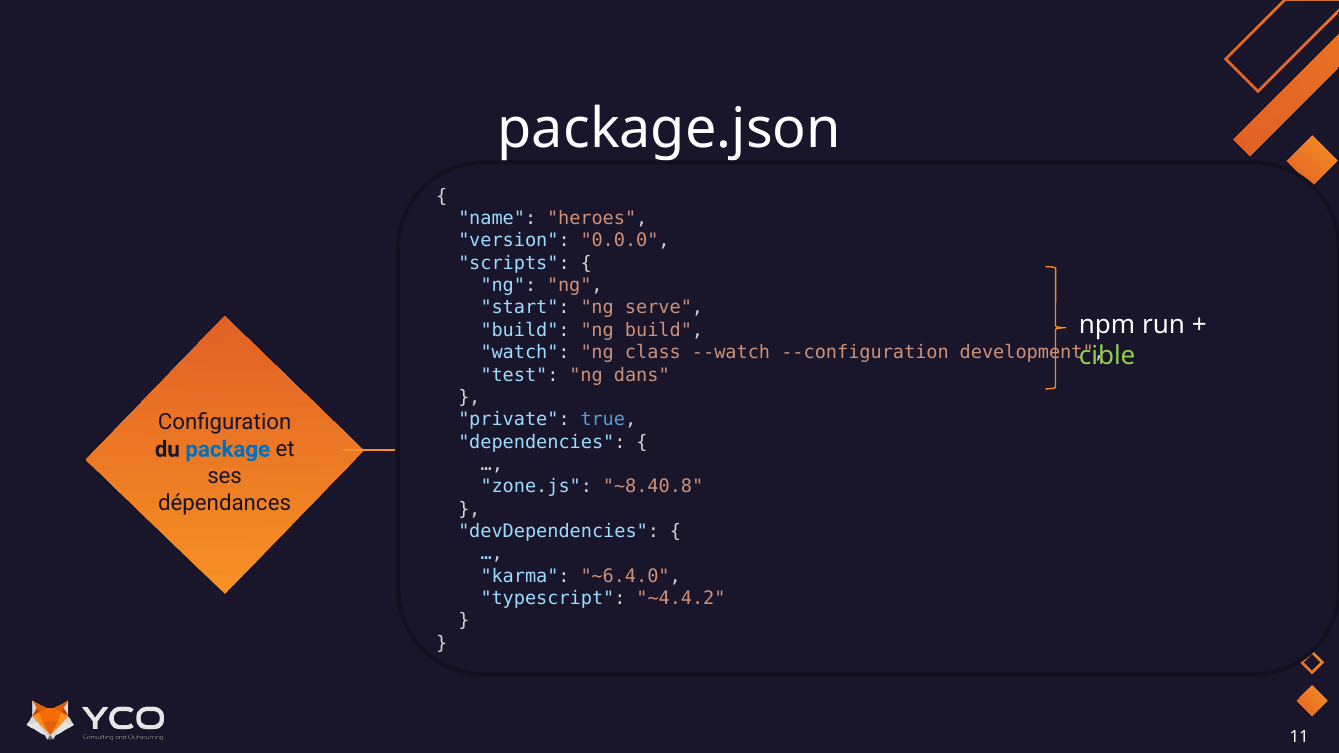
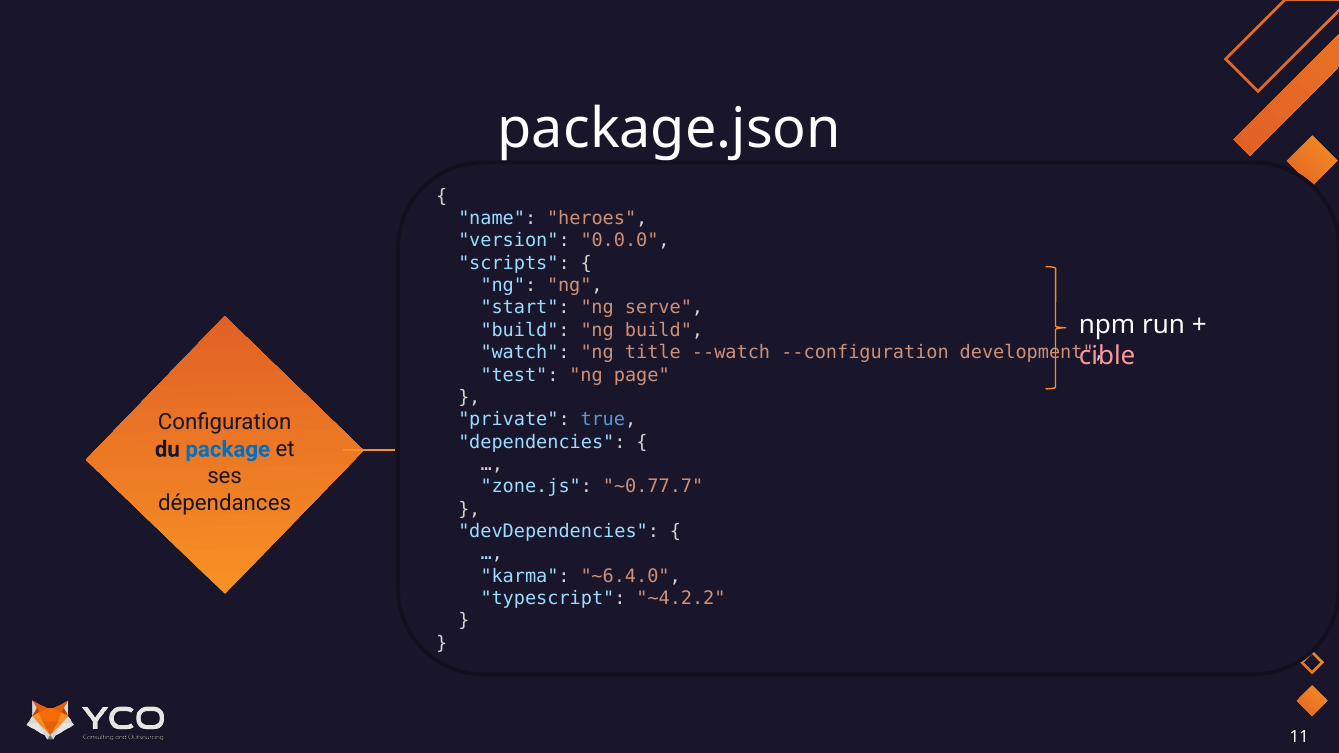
class: class -> title
cible colour: light green -> pink
dans: dans -> page
~8.40.8: ~8.40.8 -> ~0.77.7
~4.4.2: ~4.4.2 -> ~4.2.2
